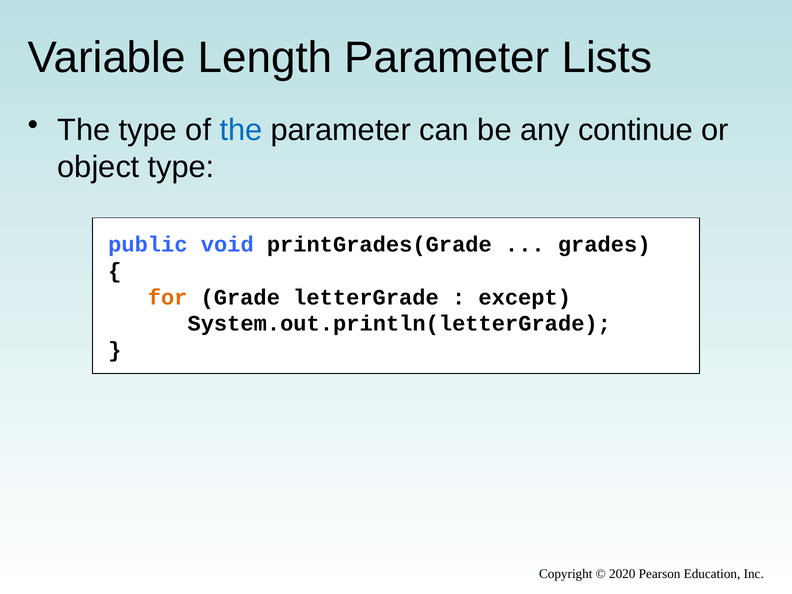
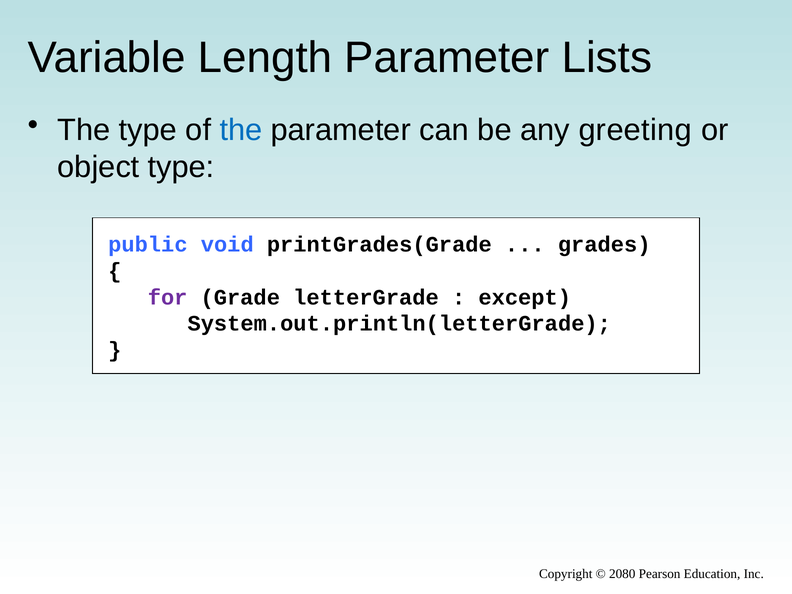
continue: continue -> greeting
for colour: orange -> purple
2020: 2020 -> 2080
